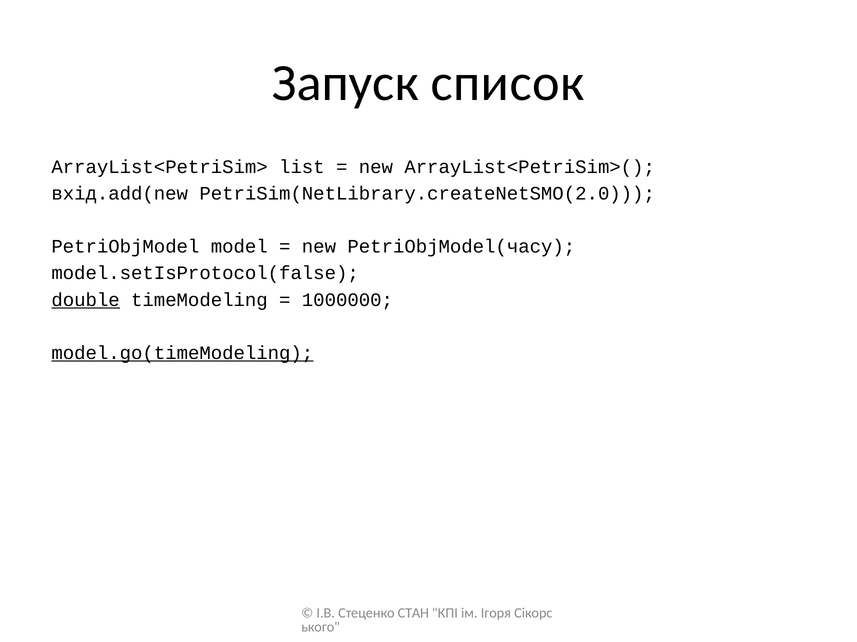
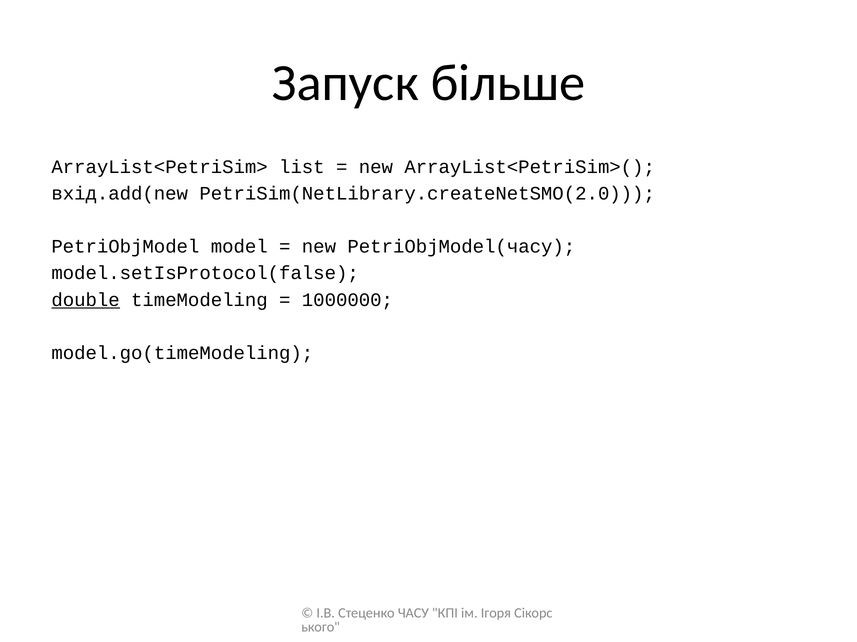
список: список -> більше
model.go(timeModeling underline: present -> none
СТАН: СТАН -> ЧАСУ
